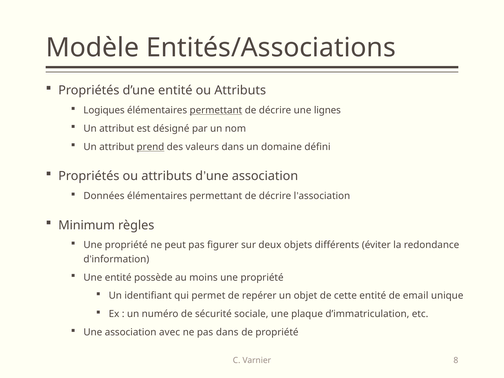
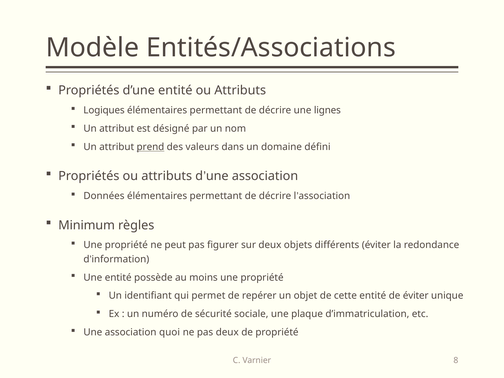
permettant at (216, 110) underline: present -> none
de email: email -> éviter
avec: avec -> quoi
pas dans: dans -> deux
